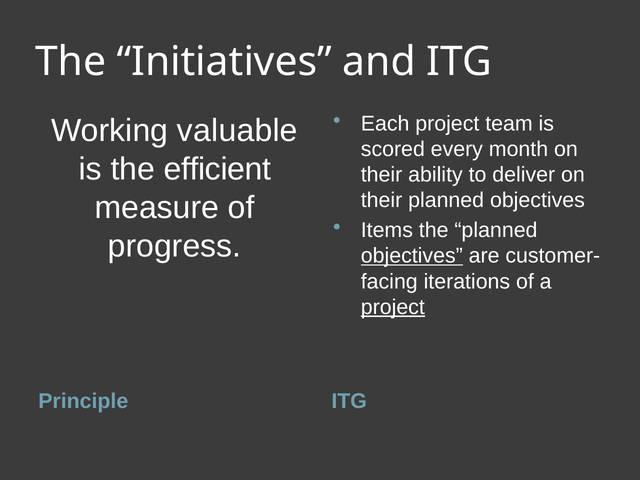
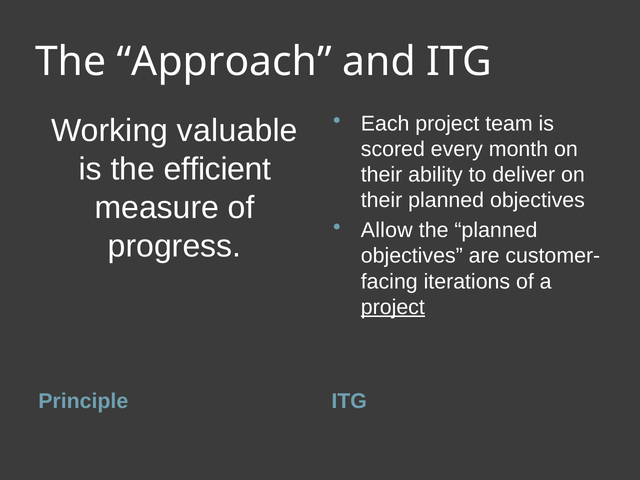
Initiatives: Initiatives -> Approach
Items: Items -> Allow
objectives at (412, 256) underline: present -> none
